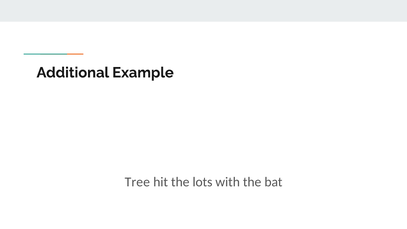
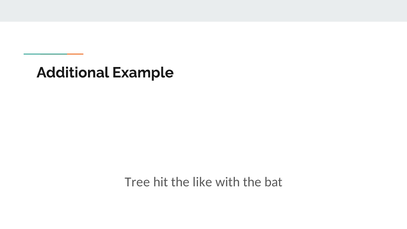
lots: lots -> like
